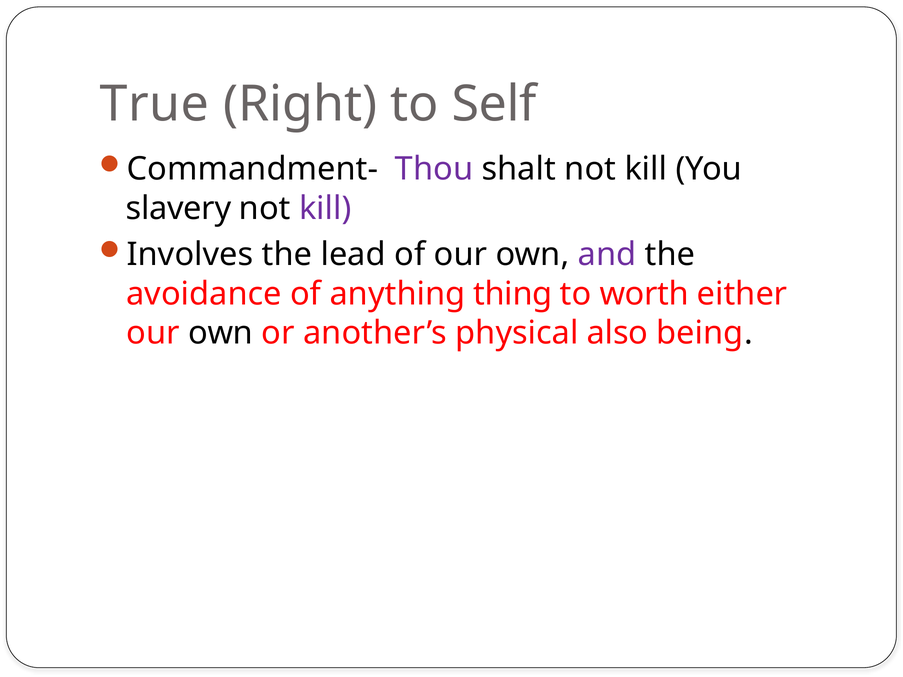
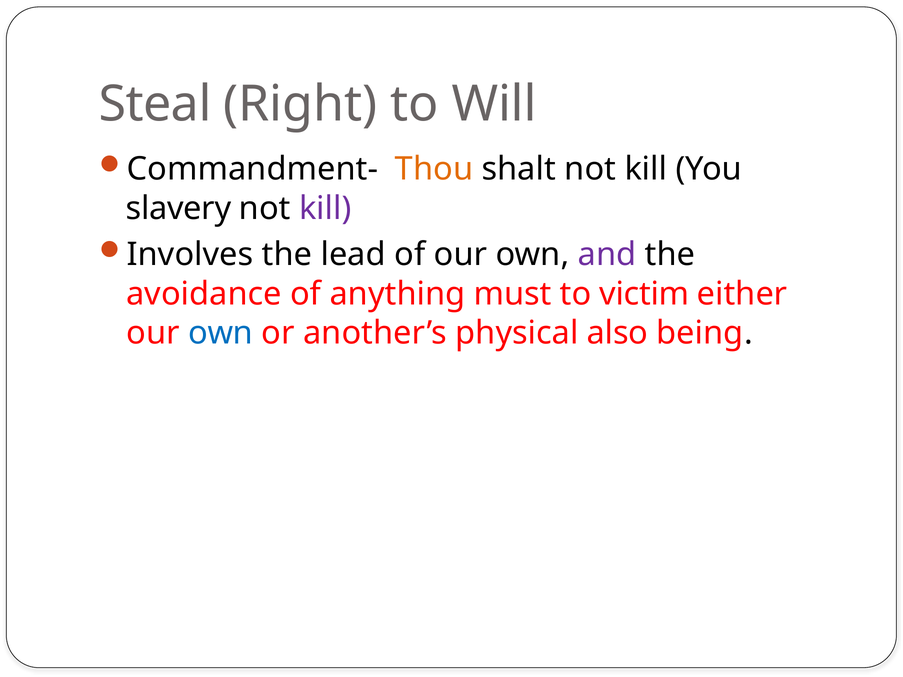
True: True -> Steal
Self: Self -> Will
Thou colour: purple -> orange
thing: thing -> must
worth: worth -> victim
own at (221, 333) colour: black -> blue
